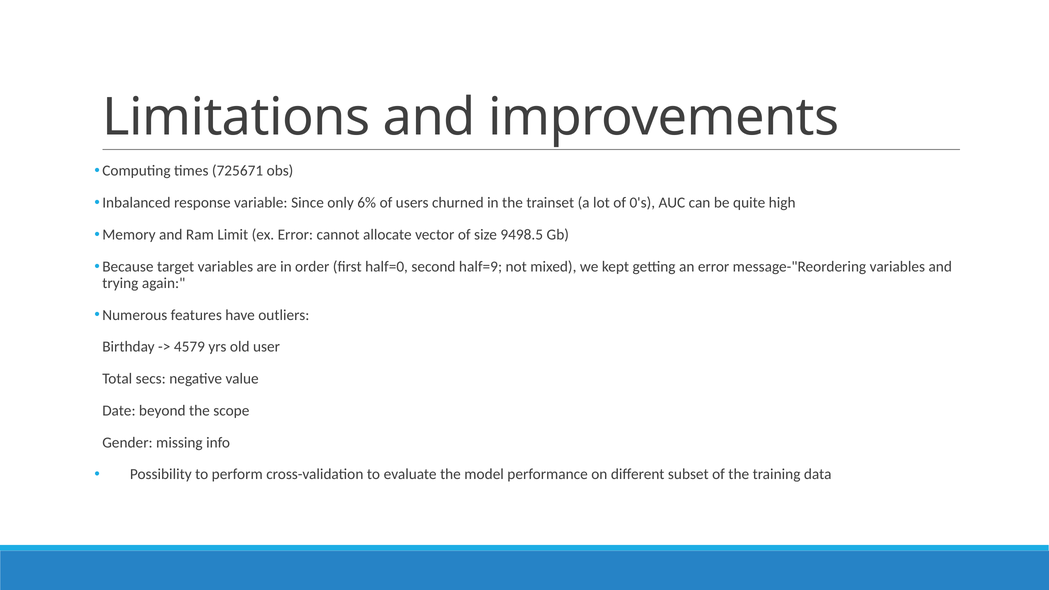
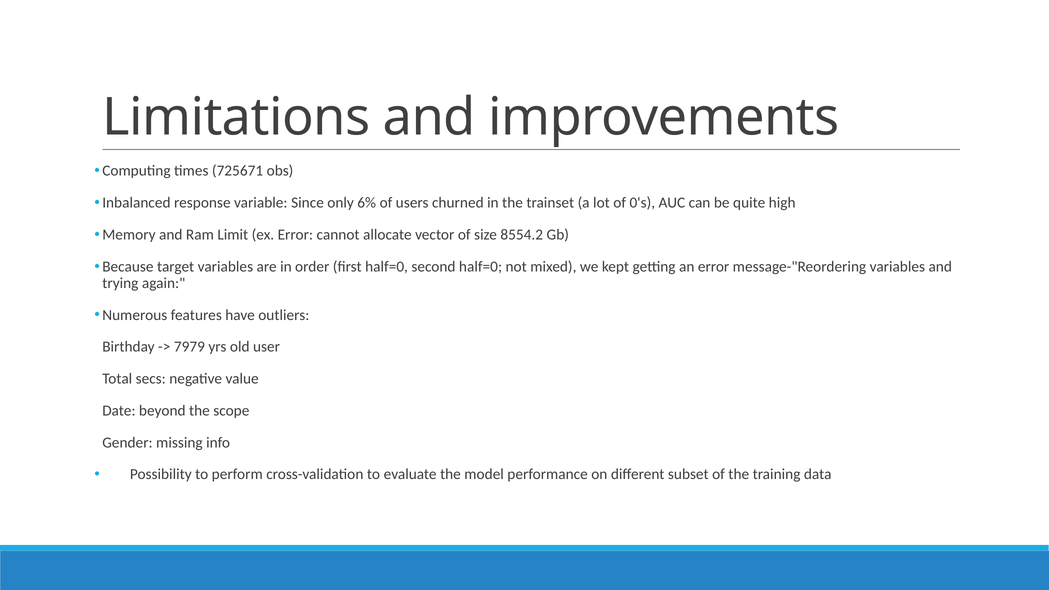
9498.5: 9498.5 -> 8554.2
second half=9: half=9 -> half=0
4579: 4579 -> 7979
